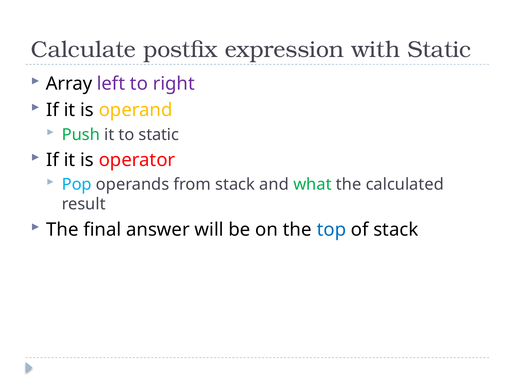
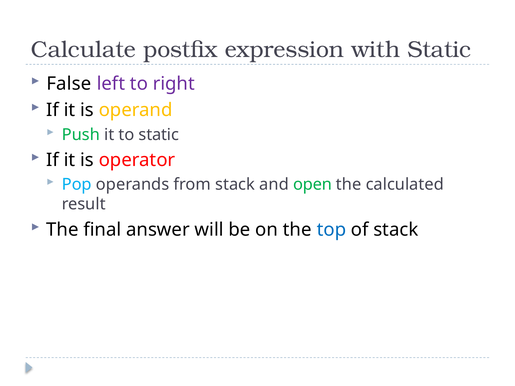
Array: Array -> False
what: what -> open
